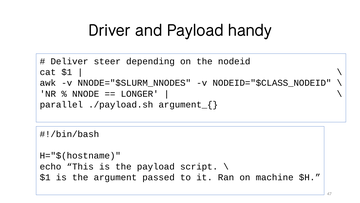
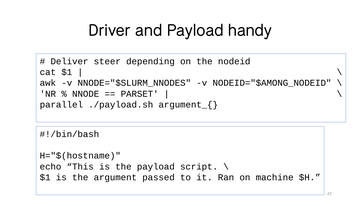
NODEID="$CLASS_NODEID: NODEID="$CLASS_NODEID -> NODEID="$AMONG_NODEID
LONGER: LONGER -> PARSET
